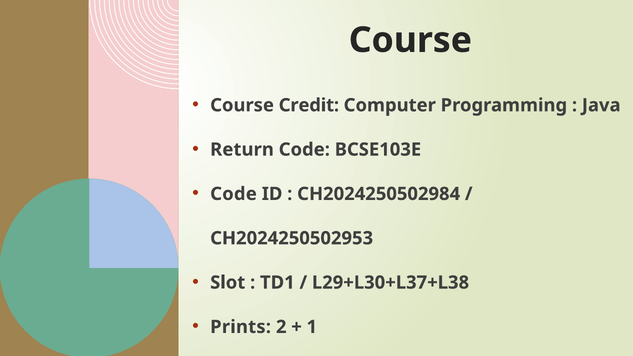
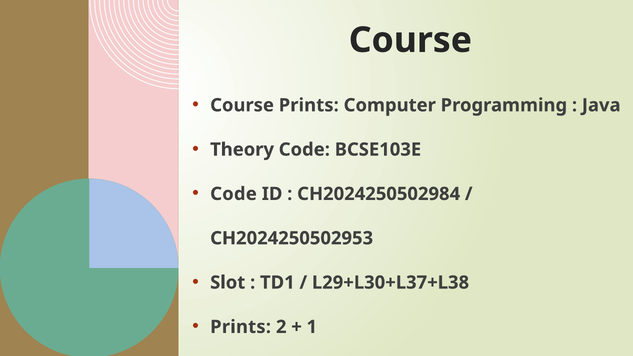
Course Credit: Credit -> Prints
Return: Return -> Theory
